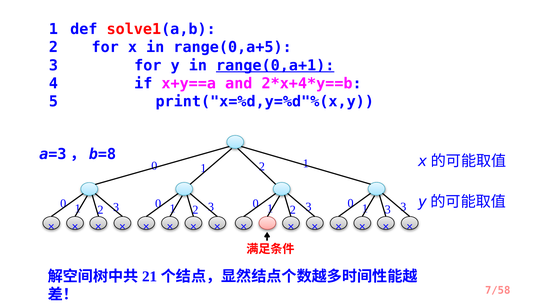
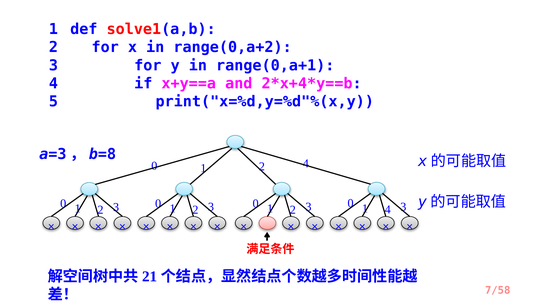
range(0,a+5: range(0,a+5 -> range(0,a+2
range(0,a+1 underline: present -> none
2 1: 1 -> 4
1 3: 3 -> 4
